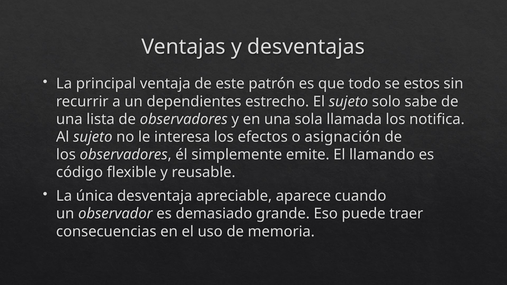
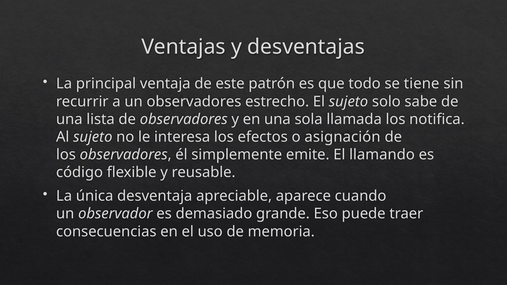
estos: estos -> tiene
un dependientes: dependientes -> observadores
